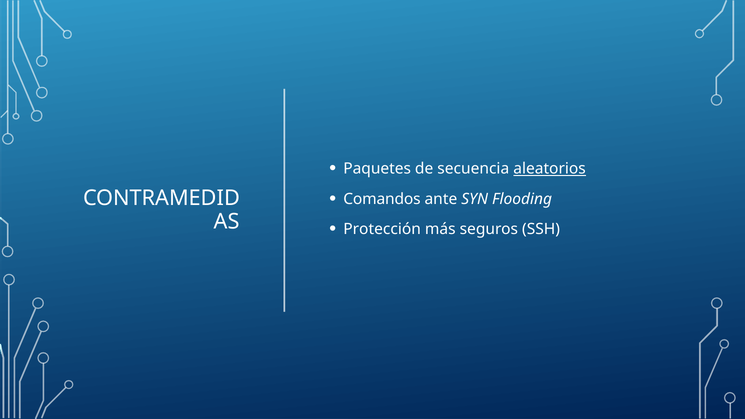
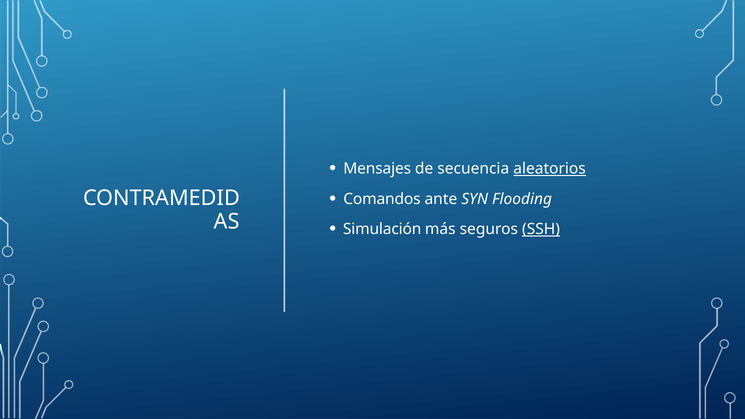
Paquetes: Paquetes -> Mensajes
Protección: Protección -> Simulación
SSH underline: none -> present
